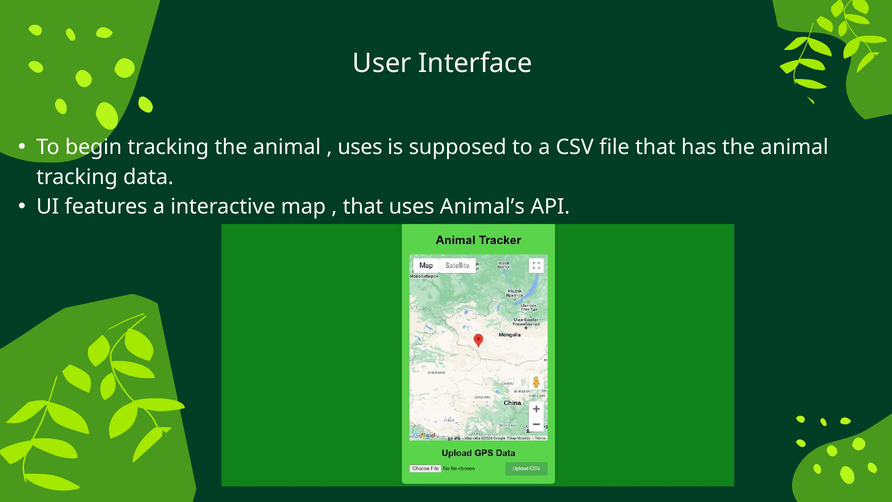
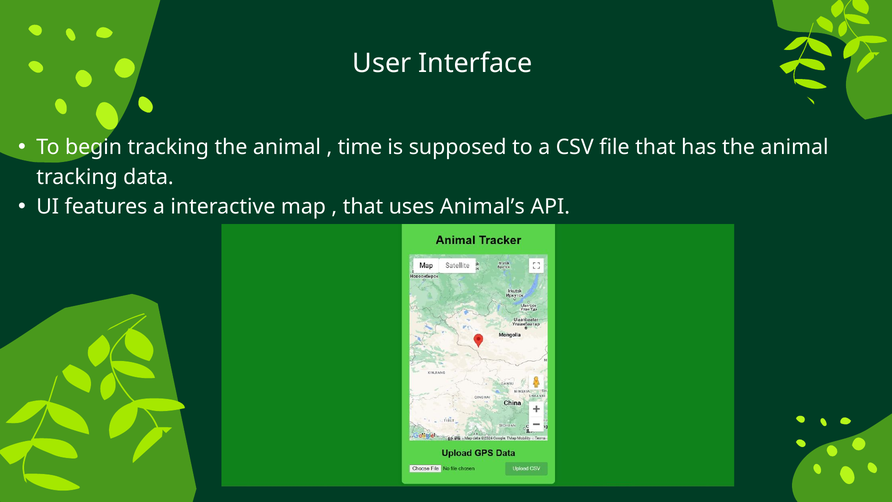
uses at (360, 147): uses -> time
